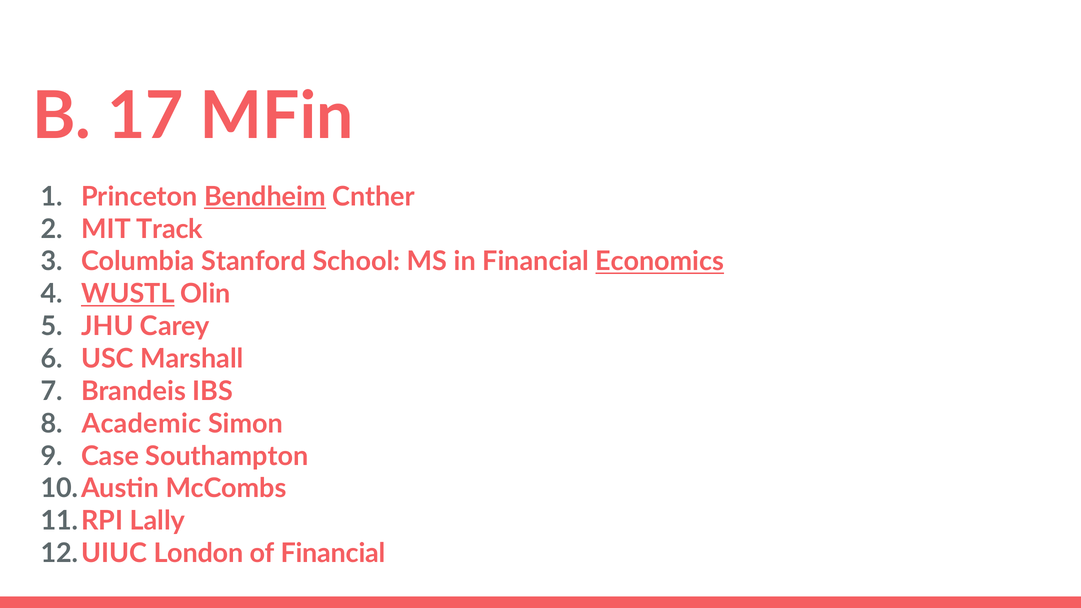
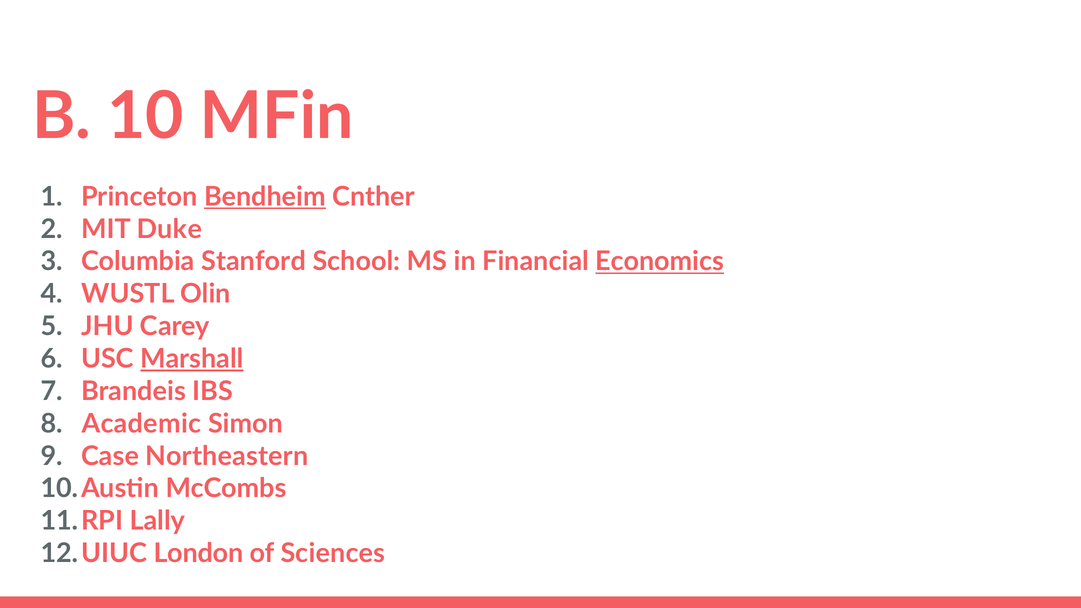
17: 17 -> 10
Track: Track -> Duke
WUSTL underline: present -> none
Marshall underline: none -> present
Southampton: Southampton -> Northeastern
of Financial: Financial -> Sciences
